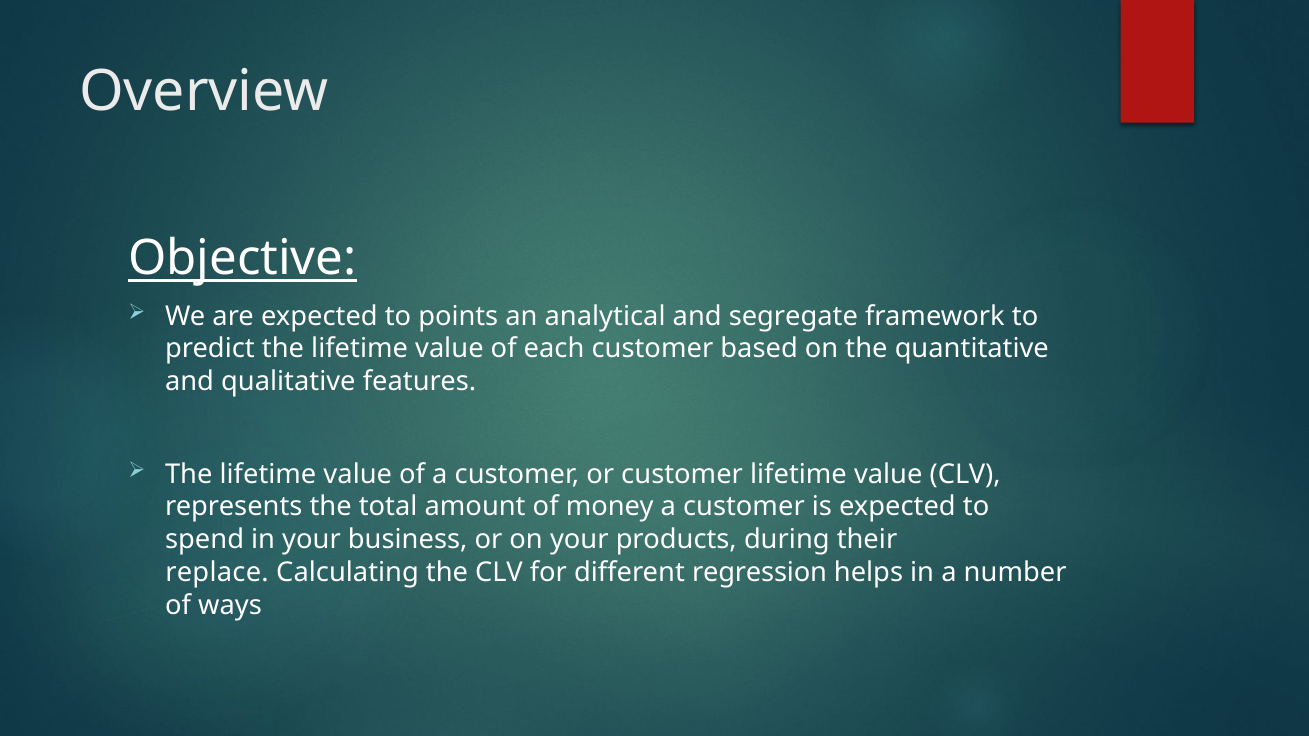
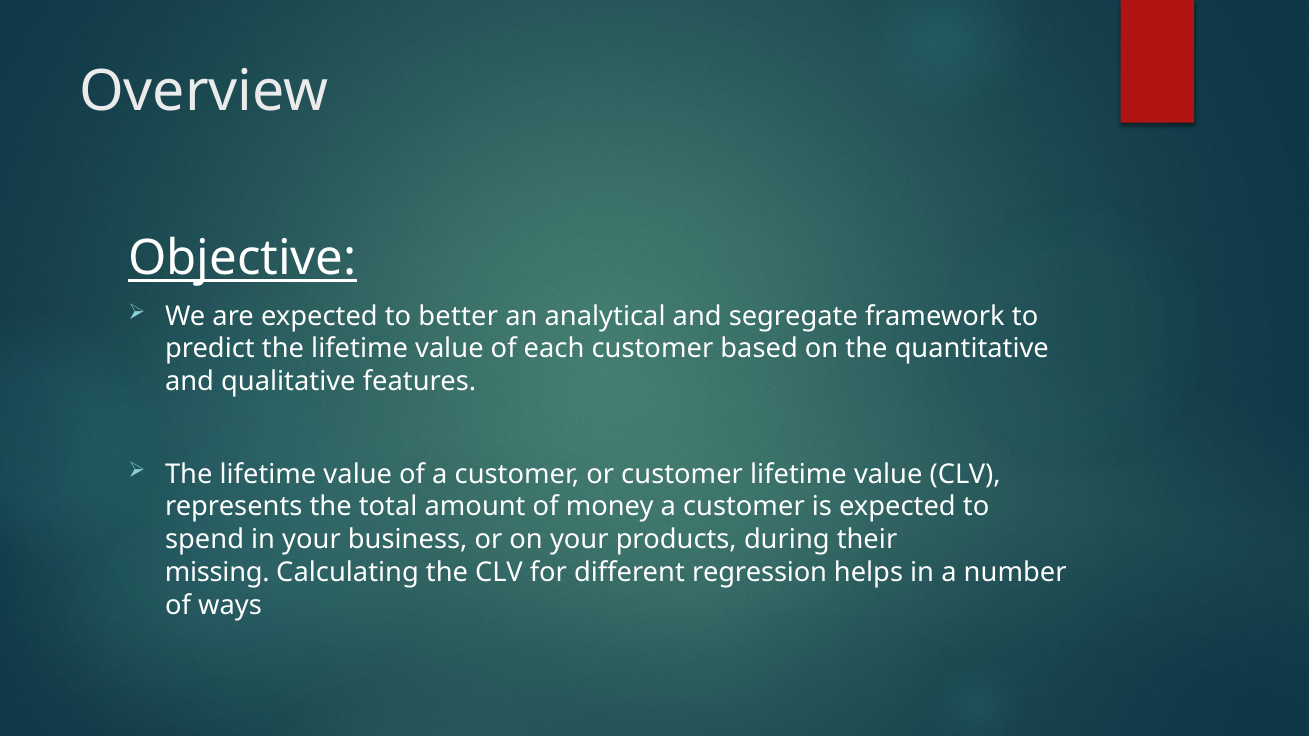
points: points -> better
replace: replace -> missing
